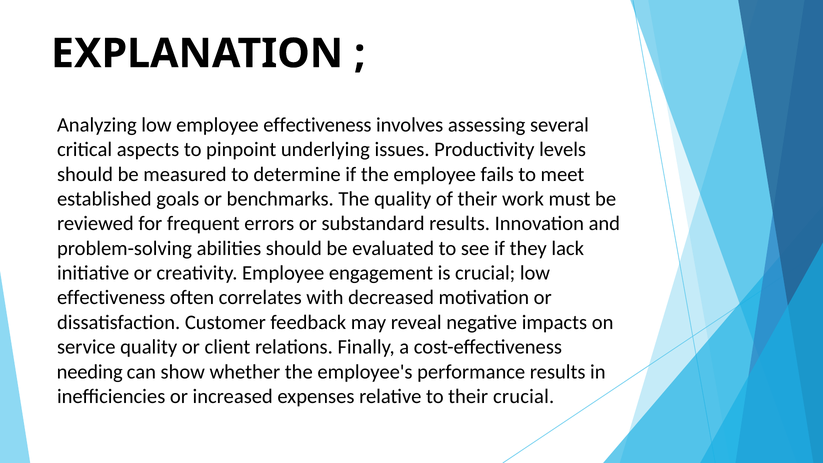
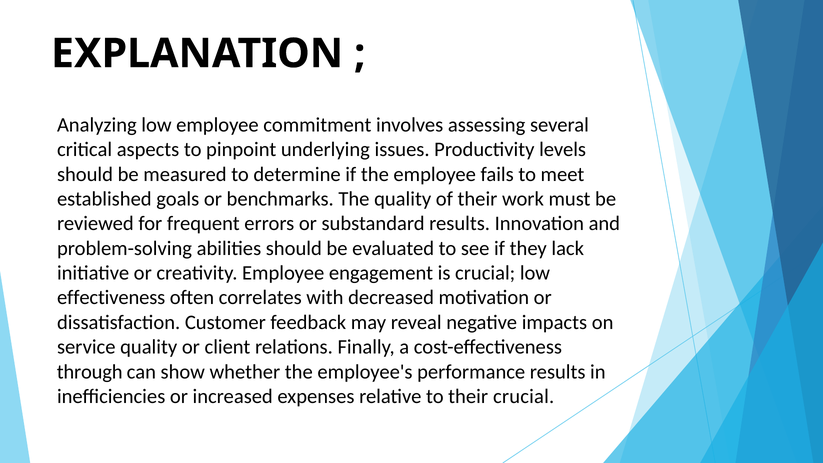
employee effectiveness: effectiveness -> commitment
needing: needing -> through
